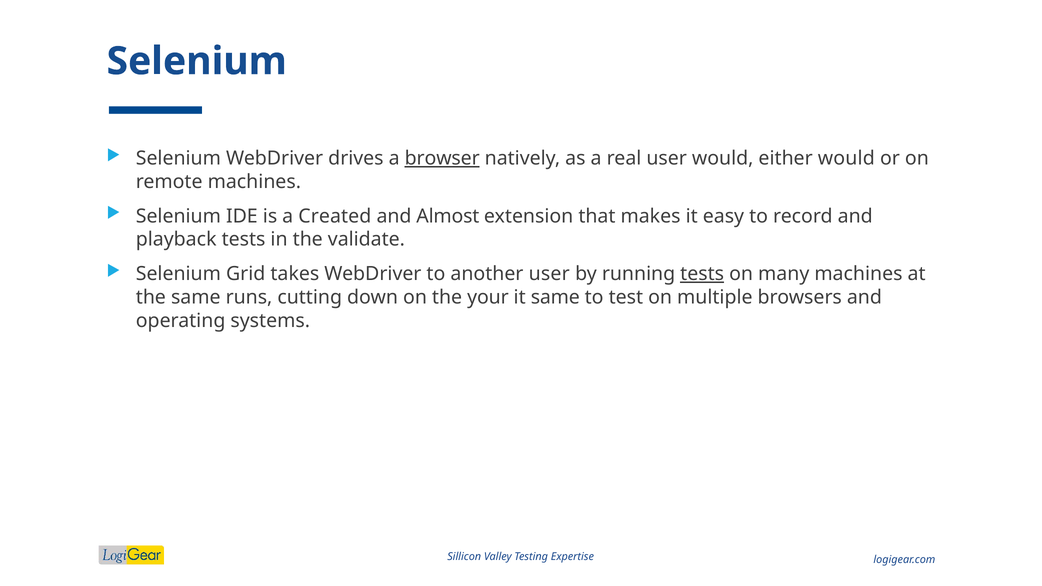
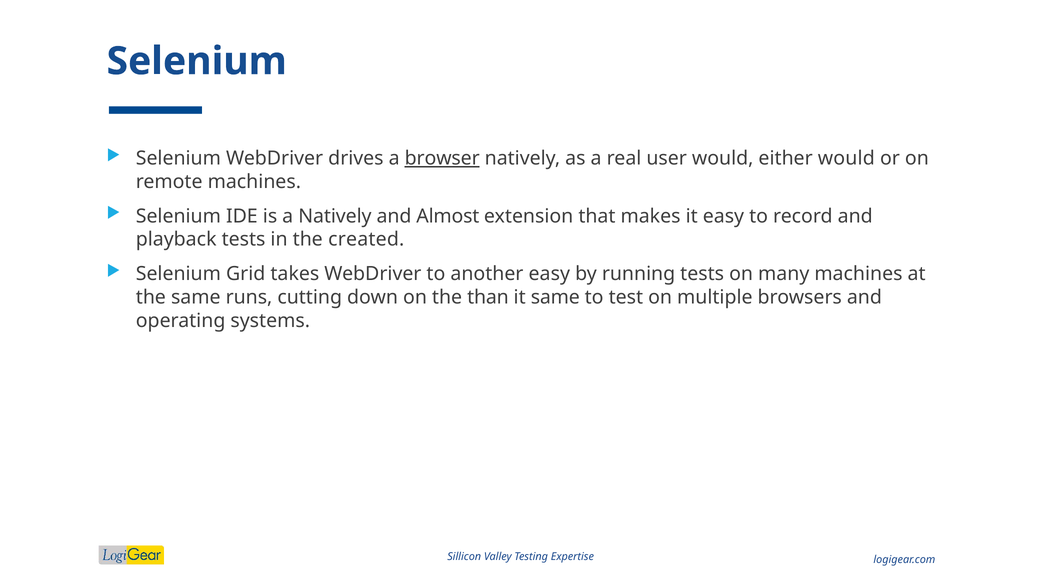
a Created: Created -> Natively
validate: validate -> created
another user: user -> easy
tests at (702, 274) underline: present -> none
your: your -> than
